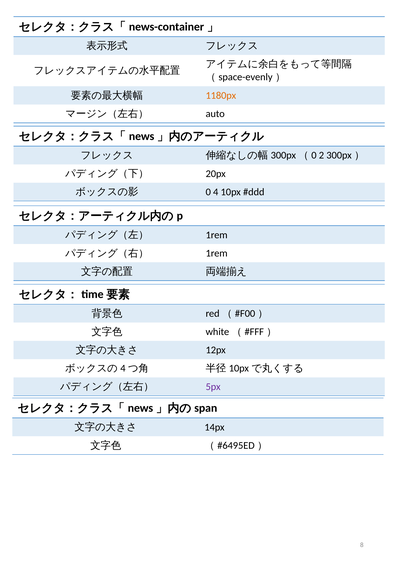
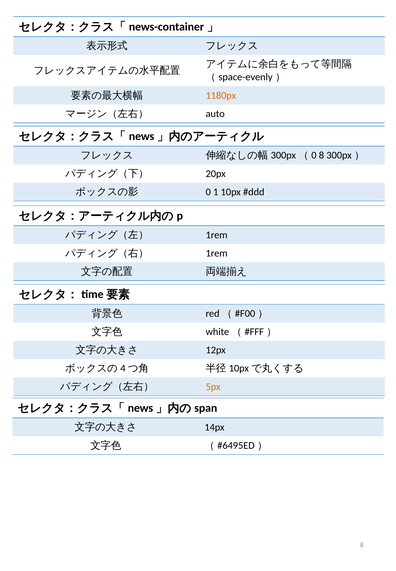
0 2: 2 -> 8
4: 4 -> 1
5px colour: purple -> orange
